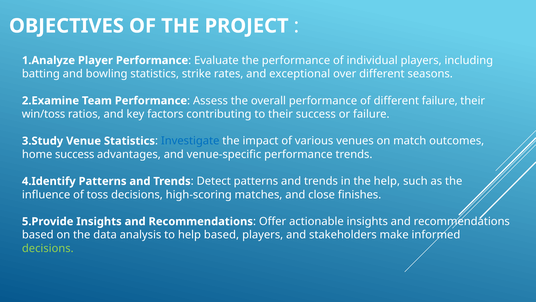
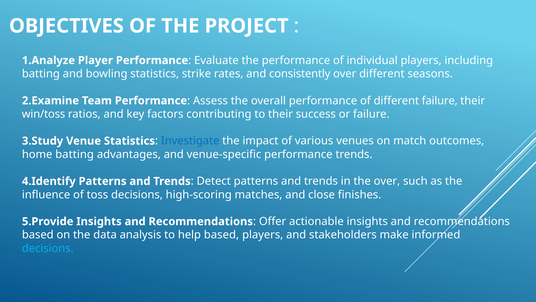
exceptional: exceptional -> consistently
home success: success -> batting
the help: help -> over
decisions at (48, 248) colour: light green -> light blue
